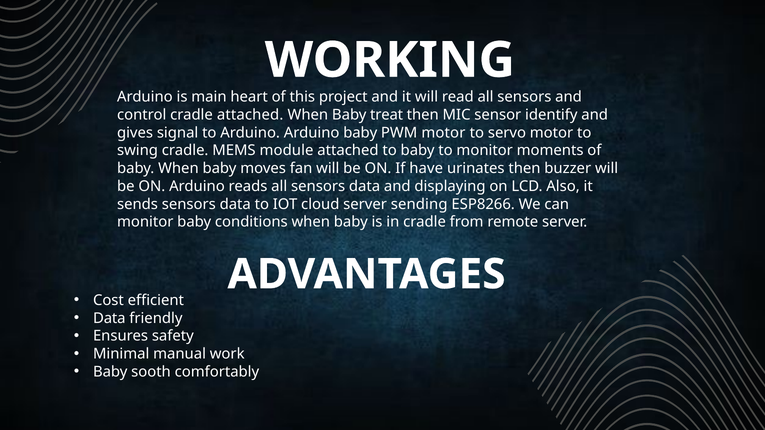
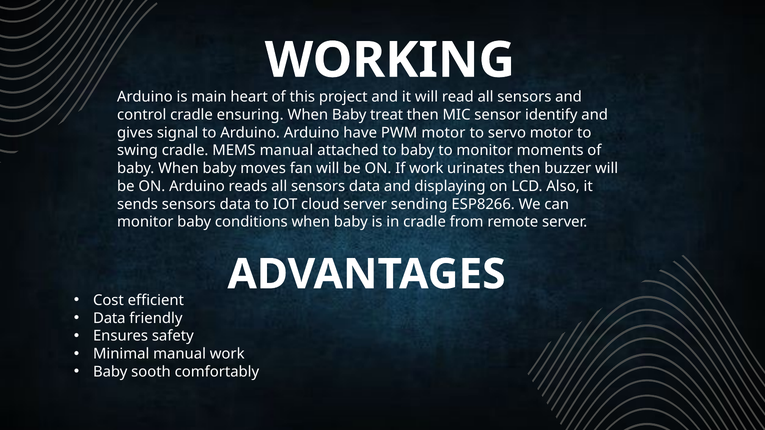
attached at (250, 115): attached -> ensuring
Arduino baby: baby -> have
MEMS module: module -> manual
If have: have -> work
